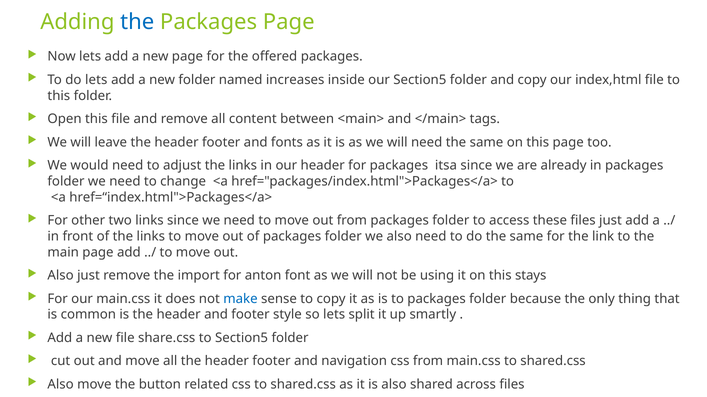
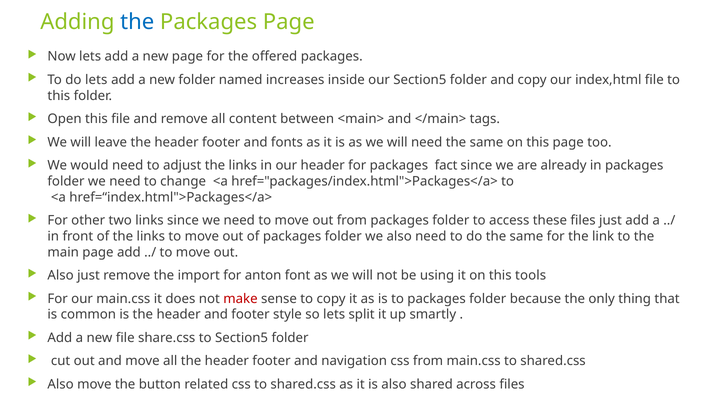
itsa: itsa -> fact
stays: stays -> tools
make colour: blue -> red
